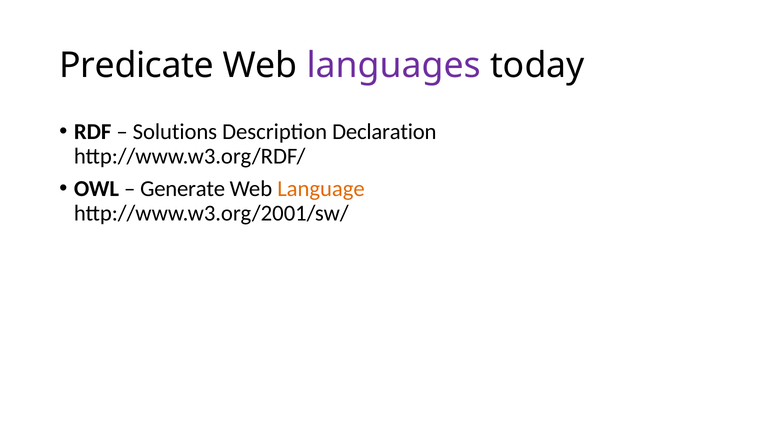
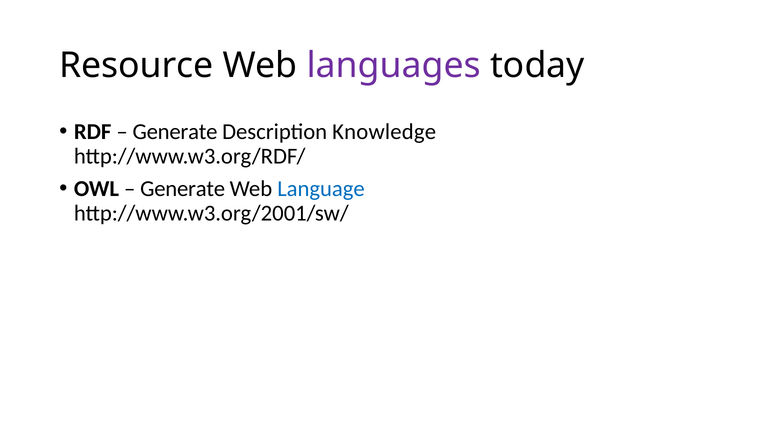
Predicate: Predicate -> Resource
Solutions at (175, 132): Solutions -> Generate
Declaration: Declaration -> Knowledge
Language colour: orange -> blue
